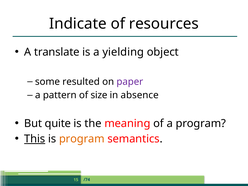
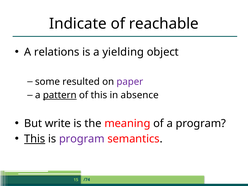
resources: resources -> reachable
translate: translate -> relations
pattern underline: none -> present
of size: size -> this
quite: quite -> write
program at (82, 139) colour: orange -> purple
